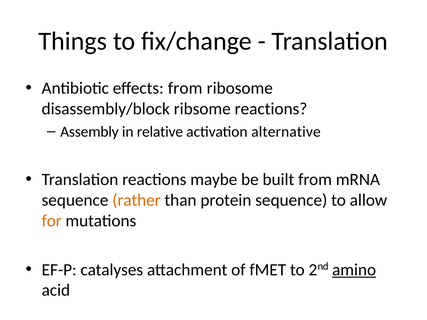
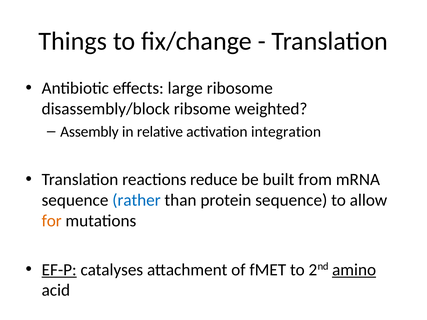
effects from: from -> large
ribsome reactions: reactions -> weighted
alternative: alternative -> integration
maybe: maybe -> reduce
rather colour: orange -> blue
EF-P underline: none -> present
